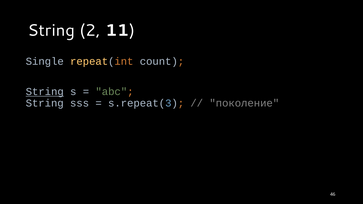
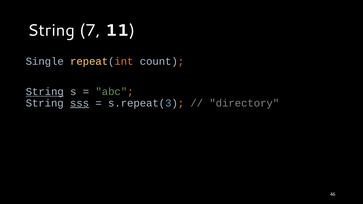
2: 2 -> 7
sss underline: none -> present
поколение: поколение -> directory
